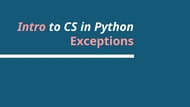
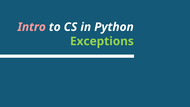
Exceptions colour: pink -> light green
